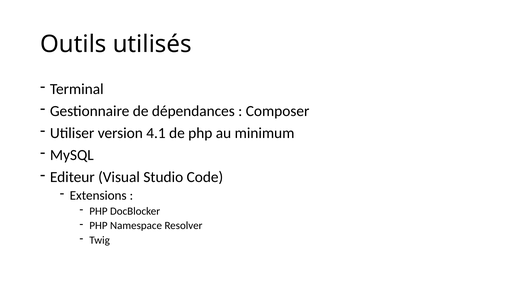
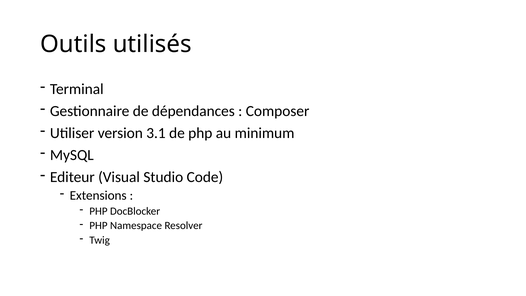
4.1: 4.1 -> 3.1
